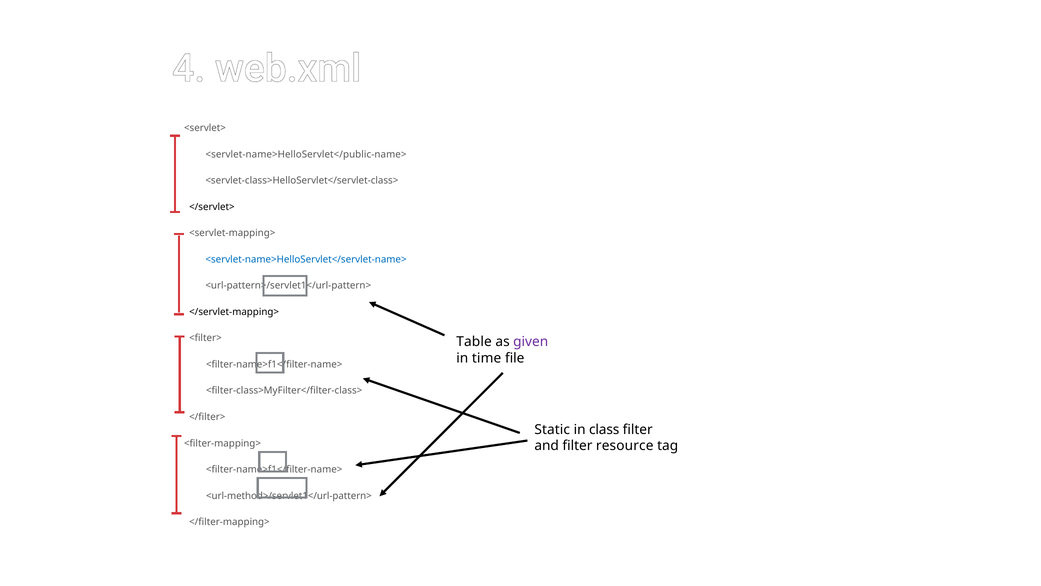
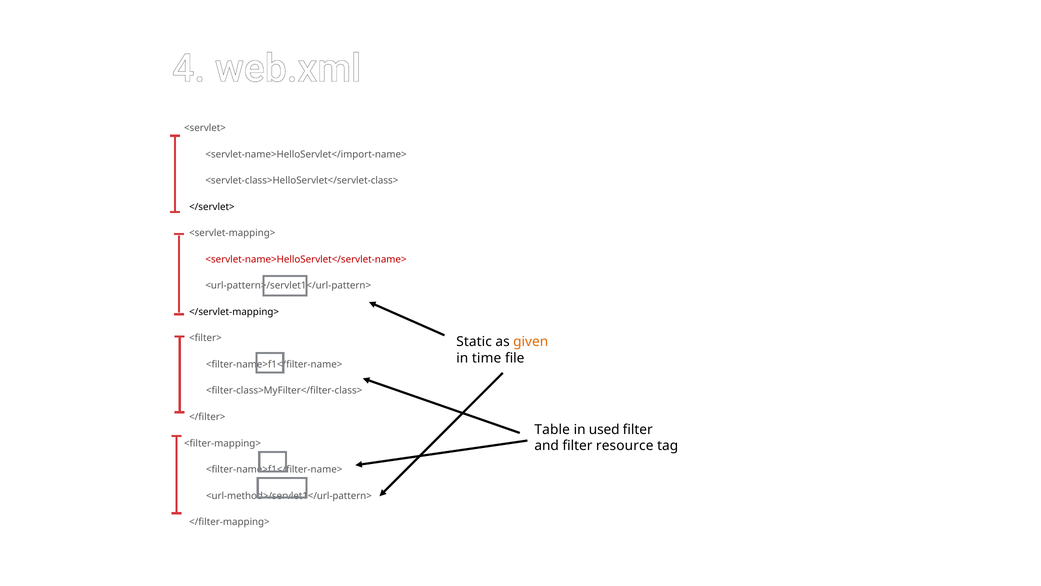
<servlet-name>HelloServlet</public-name>: <servlet-name>HelloServlet</public-name> -> <servlet-name>HelloServlet</import-name>
<servlet-name>HelloServlet</servlet-name> colour: blue -> red
Table: Table -> Static
given colour: purple -> orange
Static: Static -> Table
class: class -> used
